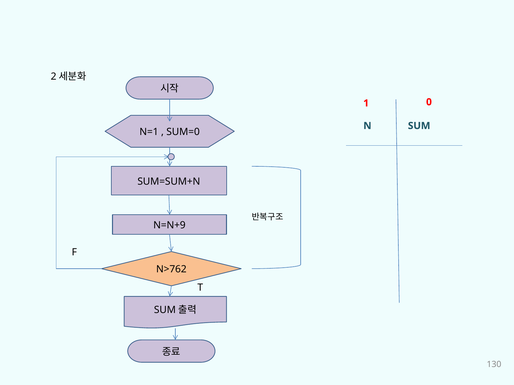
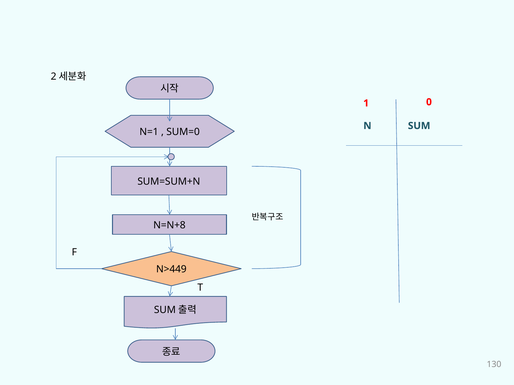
N=N+9: N=N+9 -> N=N+8
N>762: N>762 -> N>449
